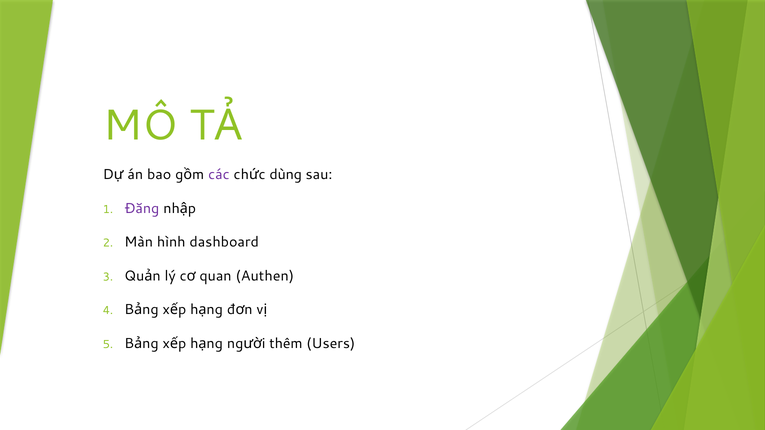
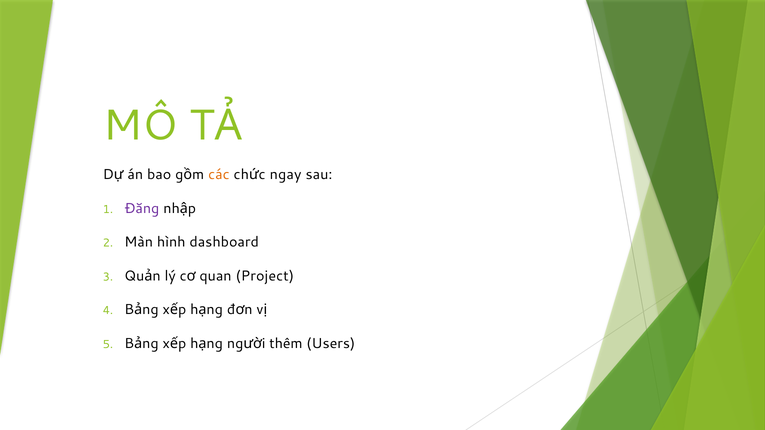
các colour: purple -> orange
dùng: dùng -> ngay
Authen: Authen -> Project
